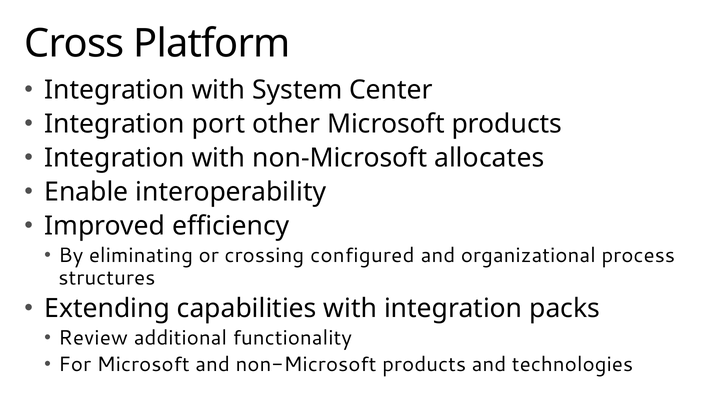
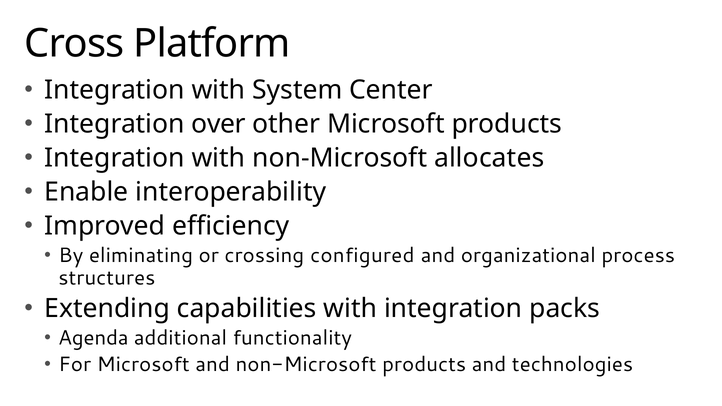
port: port -> over
Review: Review -> Agenda
